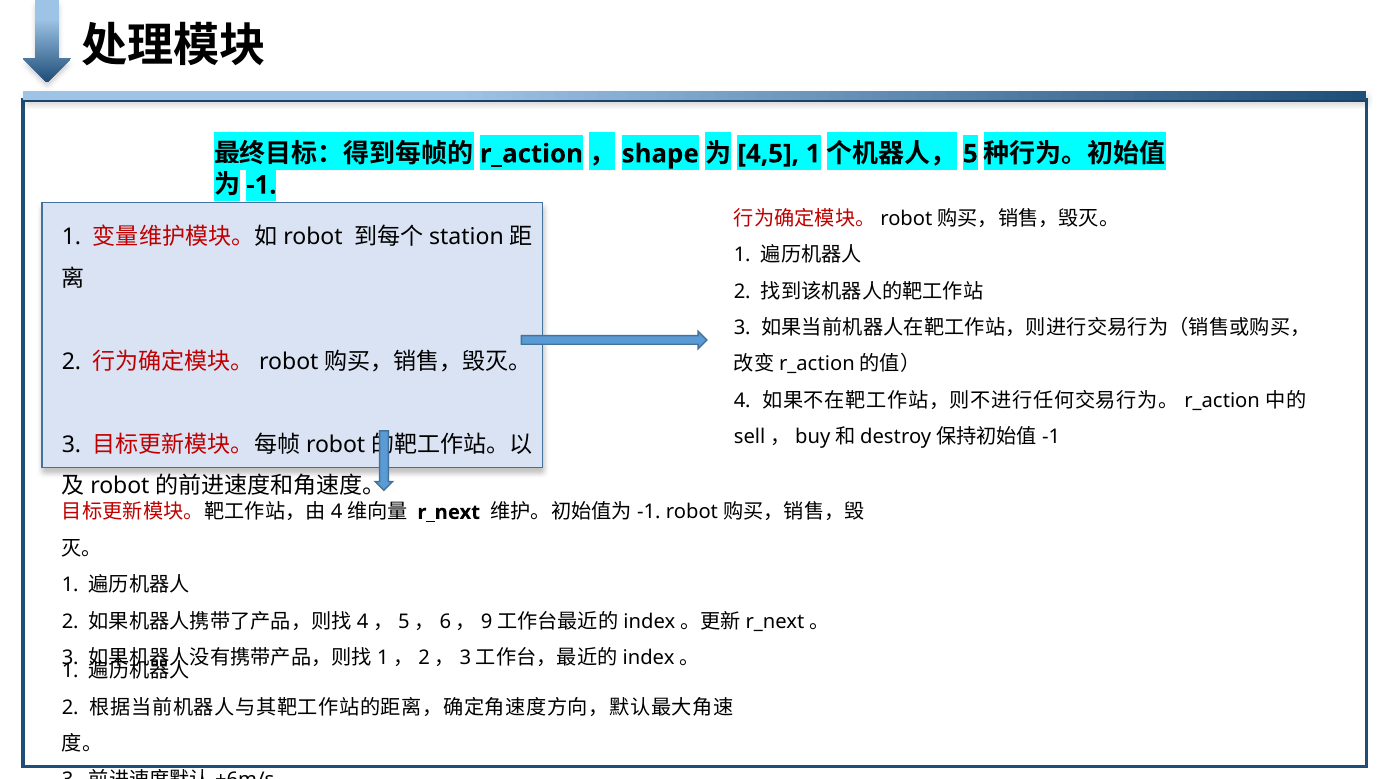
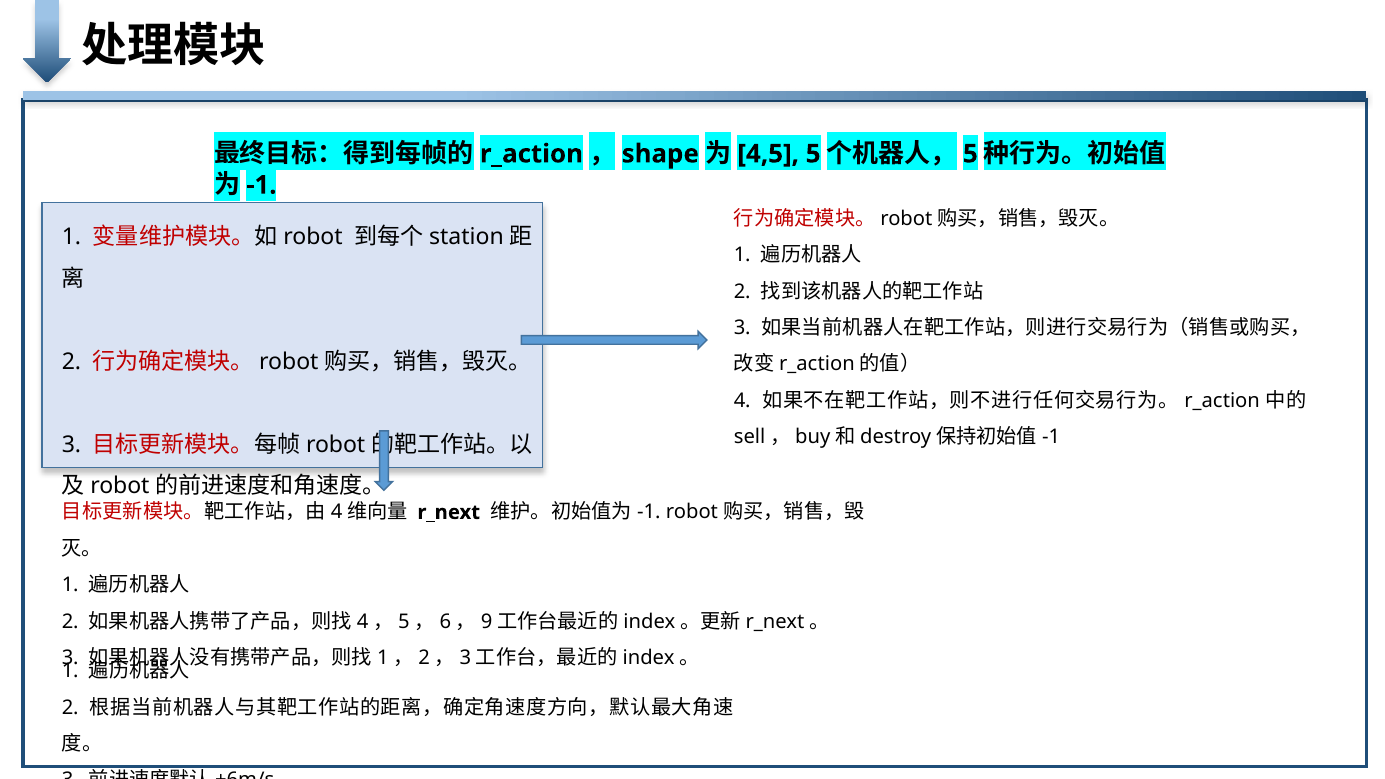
1 at (813, 154): 1 -> 5
